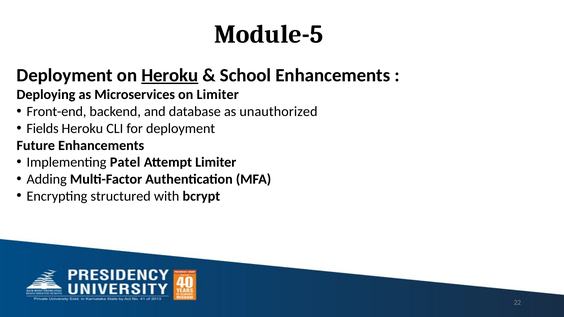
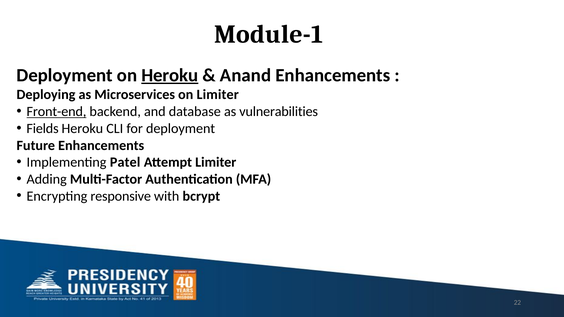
Module-5: Module-5 -> Module-1
School: School -> Anand
Front-end underline: none -> present
unauthorized: unauthorized -> vulnerabilities
structured: structured -> responsive
